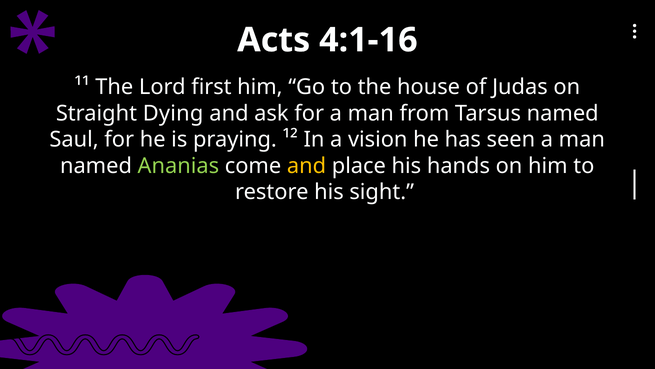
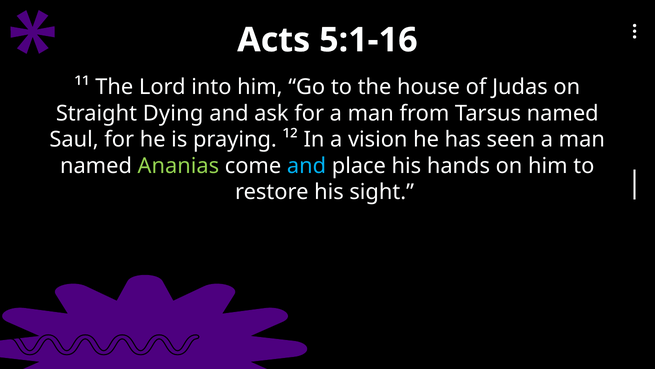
4:1-16: 4:1-16 -> 5:1-16
first: first -> into
and at (307, 166) colour: yellow -> light blue
